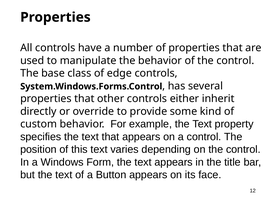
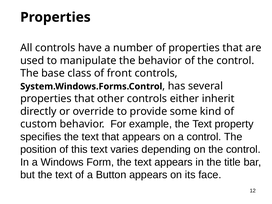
edge: edge -> front
